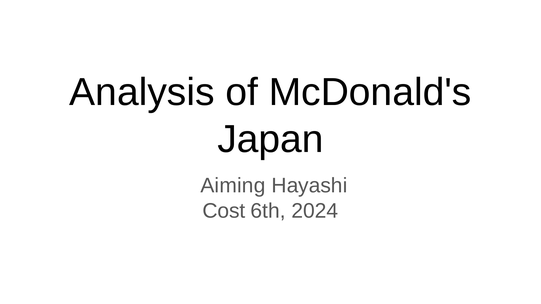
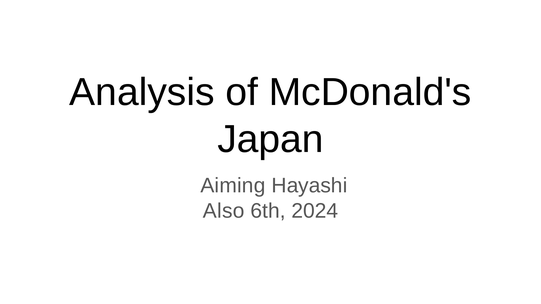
Cost: Cost -> Also
